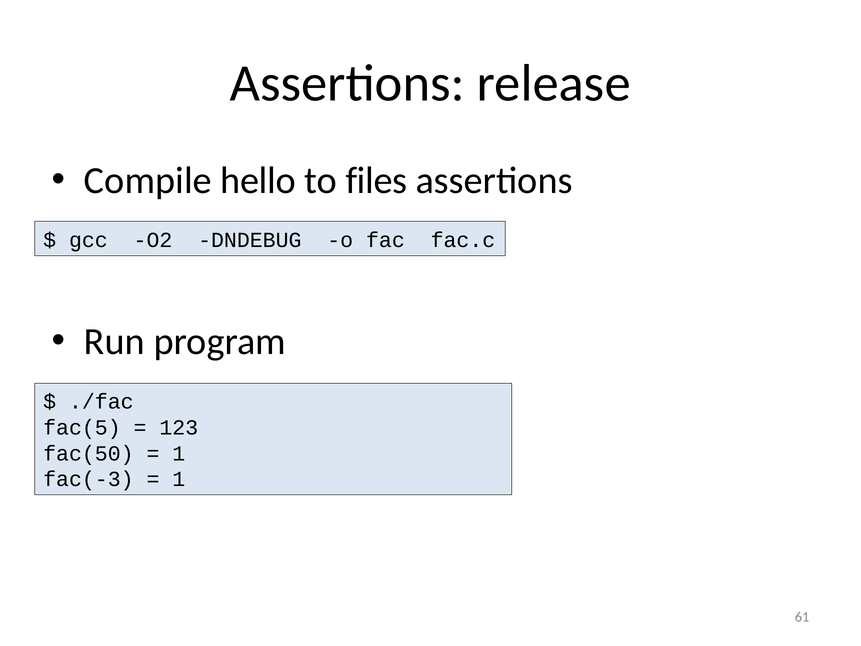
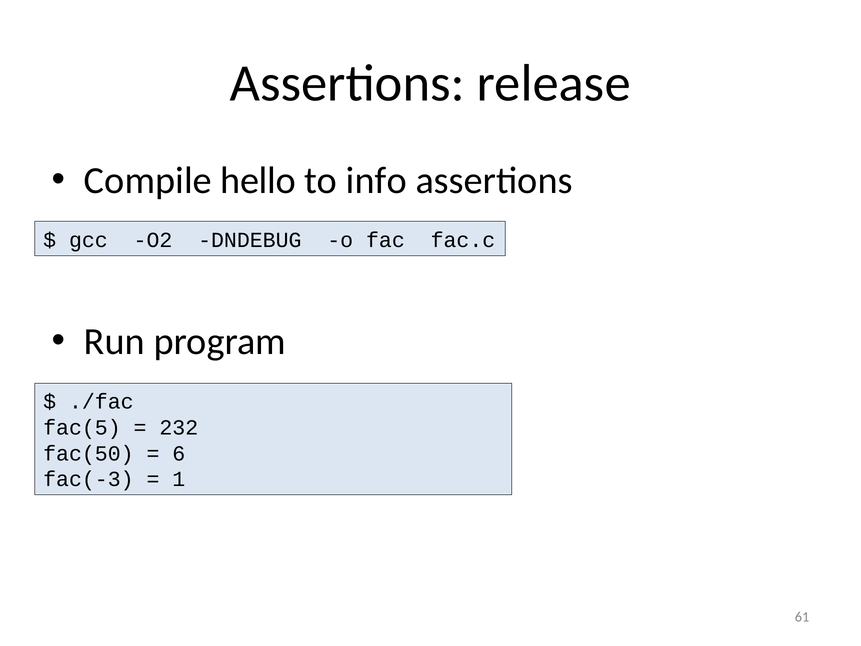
files: files -> info
123: 123 -> 232
1 at (179, 453): 1 -> 6
